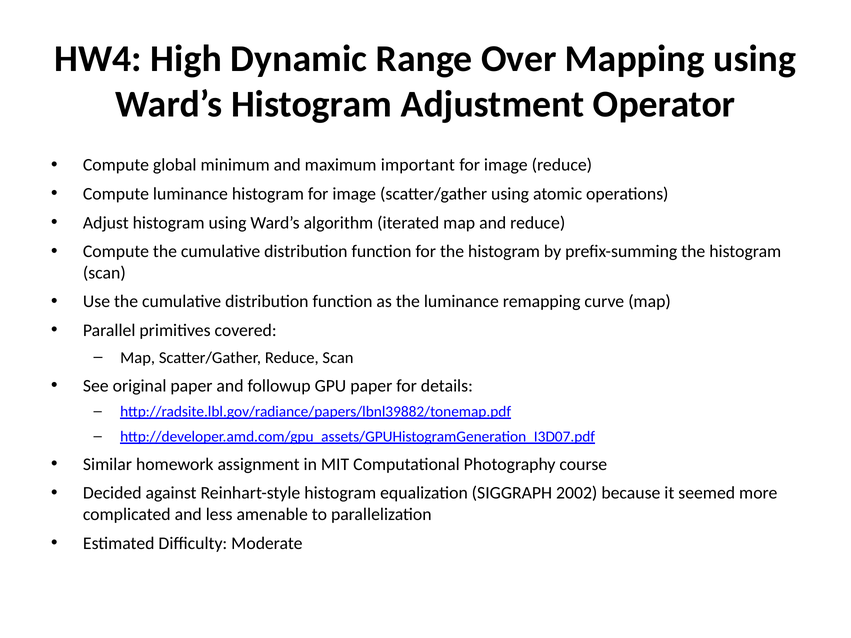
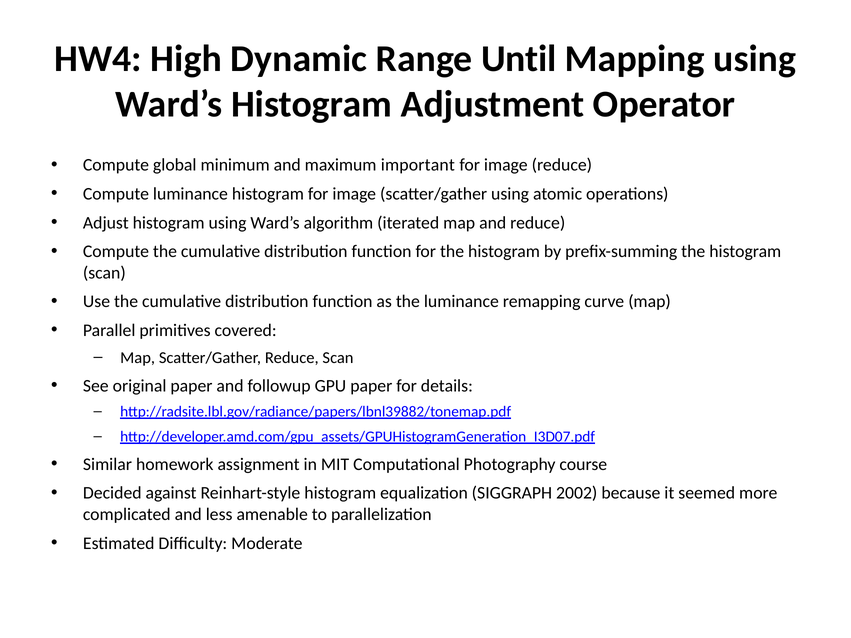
Over: Over -> Until
